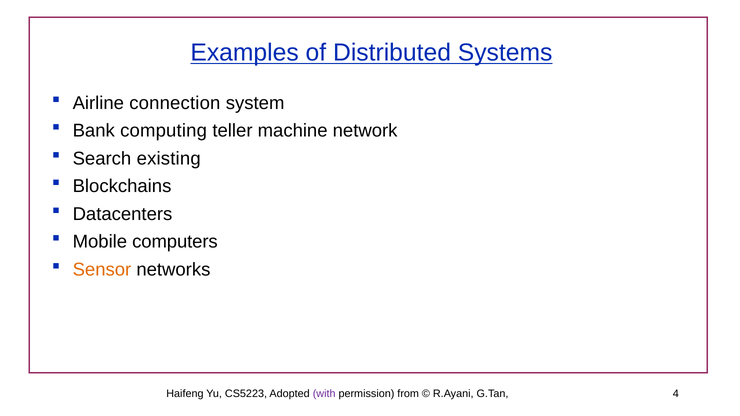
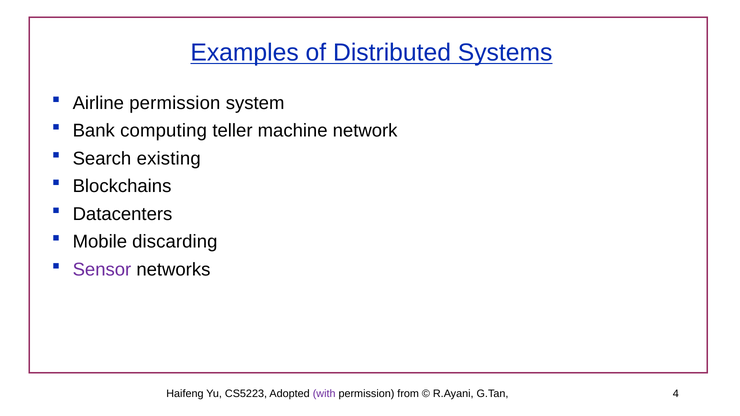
Airline connection: connection -> permission
computers: computers -> discarding
Sensor colour: orange -> purple
